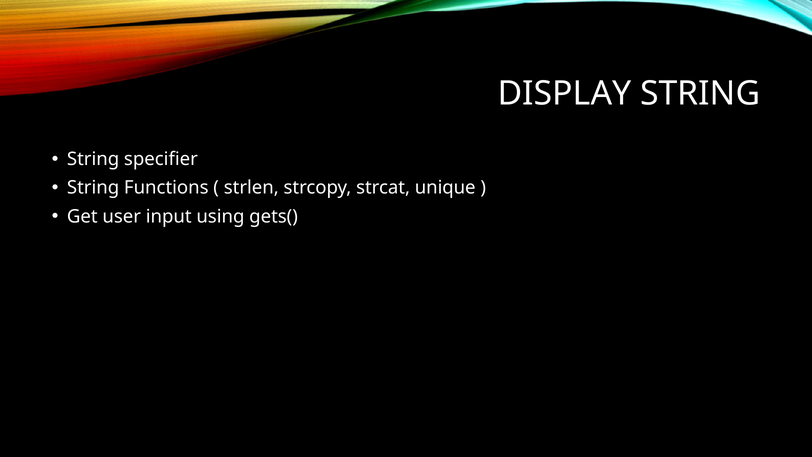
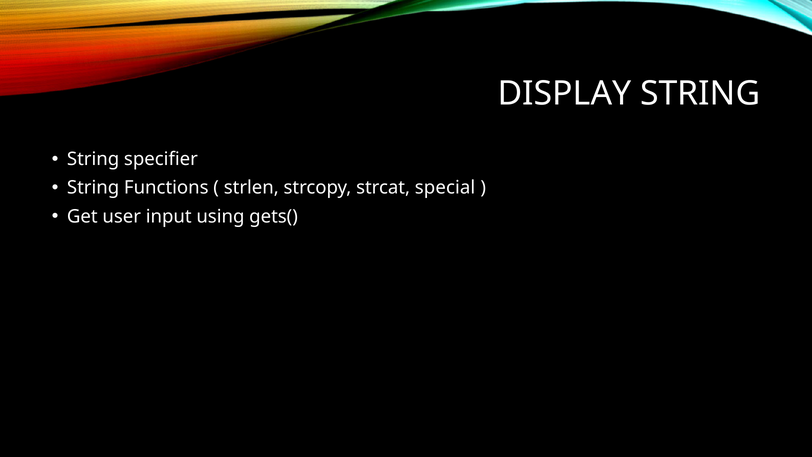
unique: unique -> special
